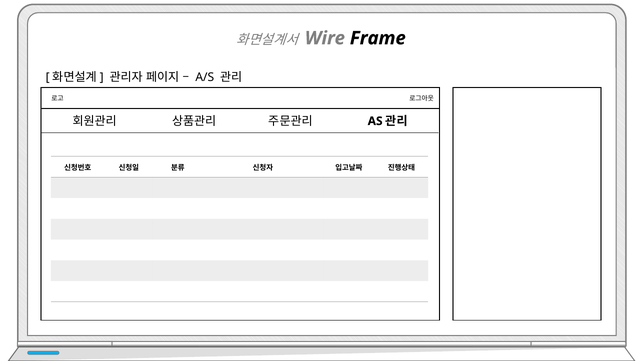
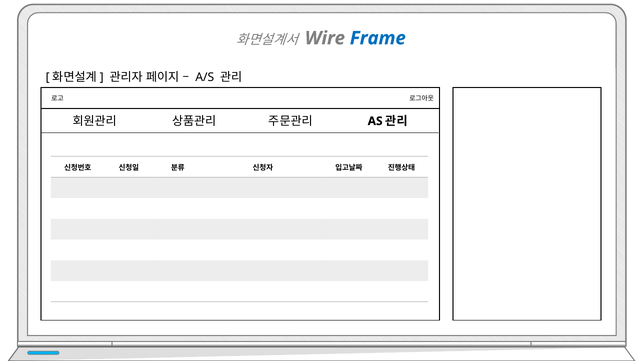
Frame colour: black -> blue
